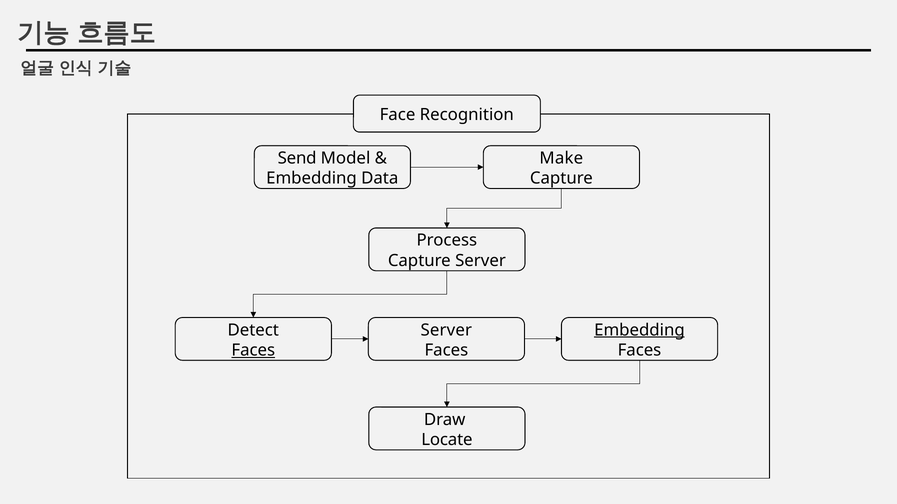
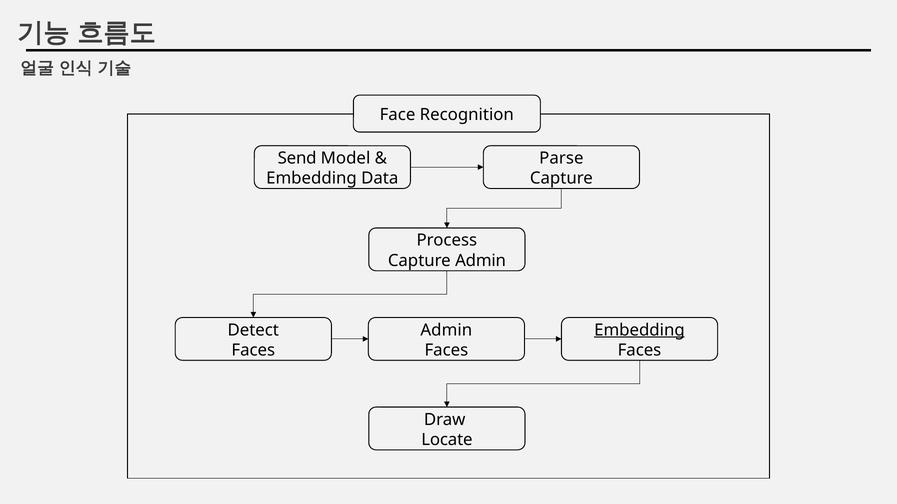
Make: Make -> Parse
Server at (480, 261): Server -> Admin
Server at (446, 330): Server -> Admin
Faces at (253, 351) underline: present -> none
